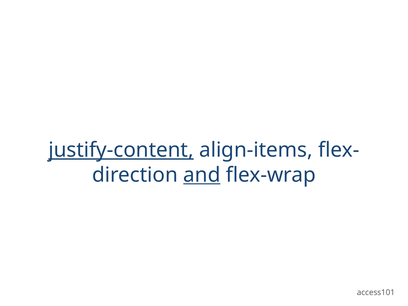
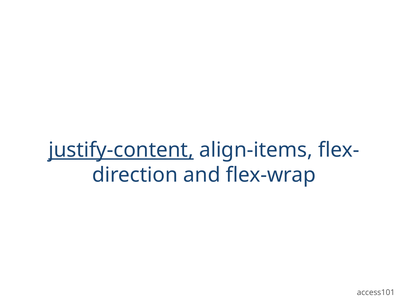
and underline: present -> none
